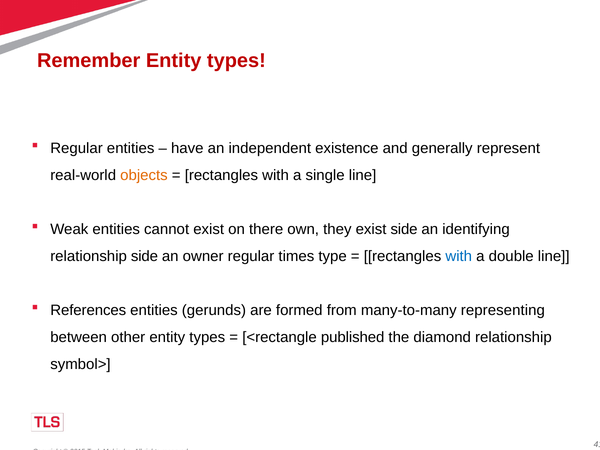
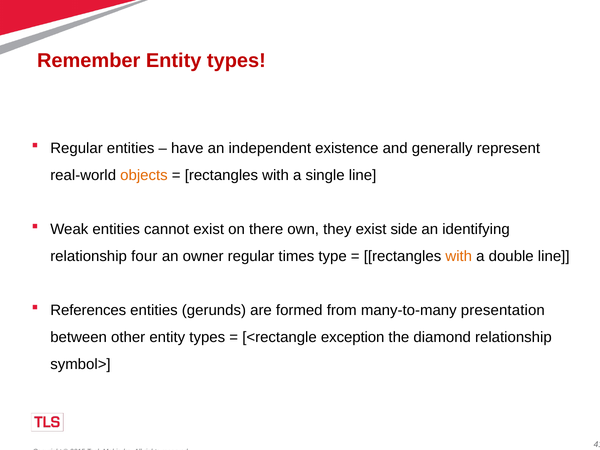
relationship side: side -> four
with at (459, 256) colour: blue -> orange
representing: representing -> presentation
published: published -> exception
